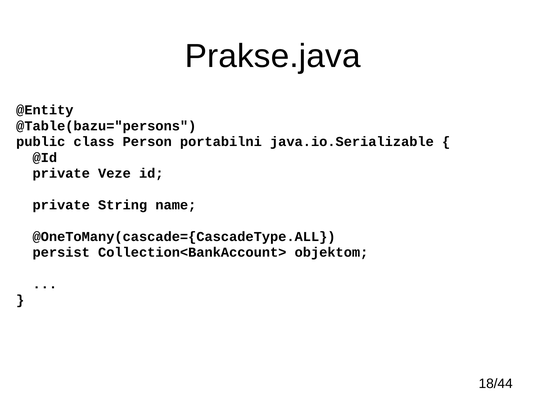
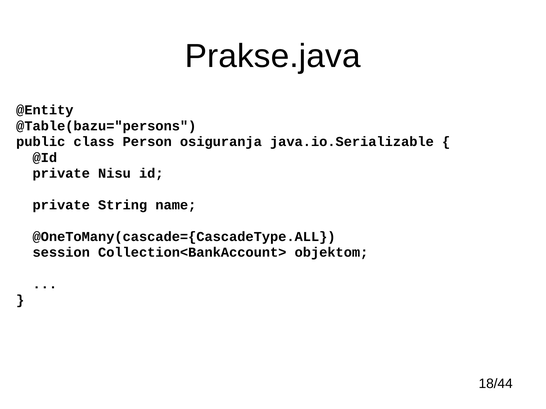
portabilni: portabilni -> osiguranja
Veze: Veze -> Nisu
persist: persist -> session
